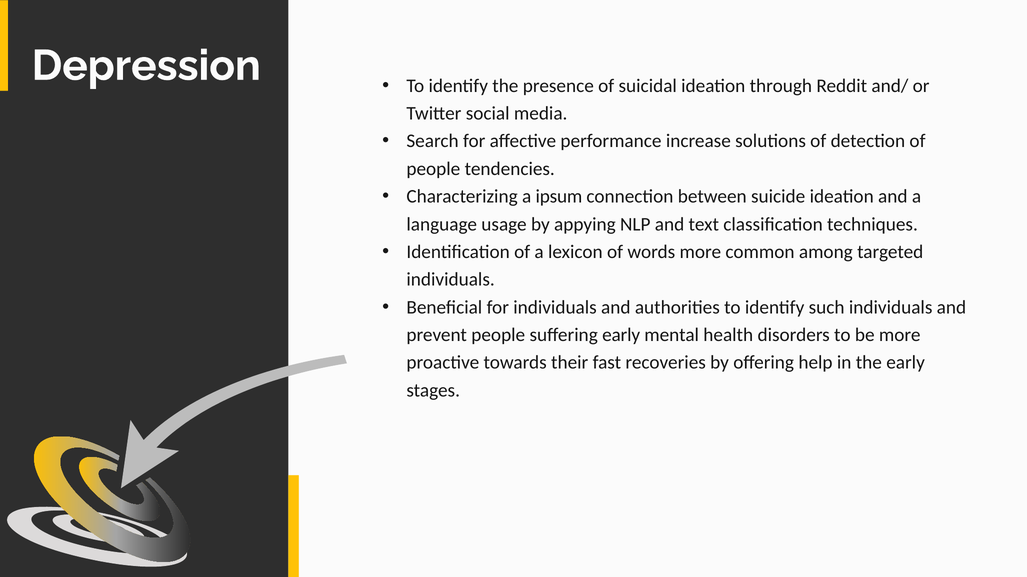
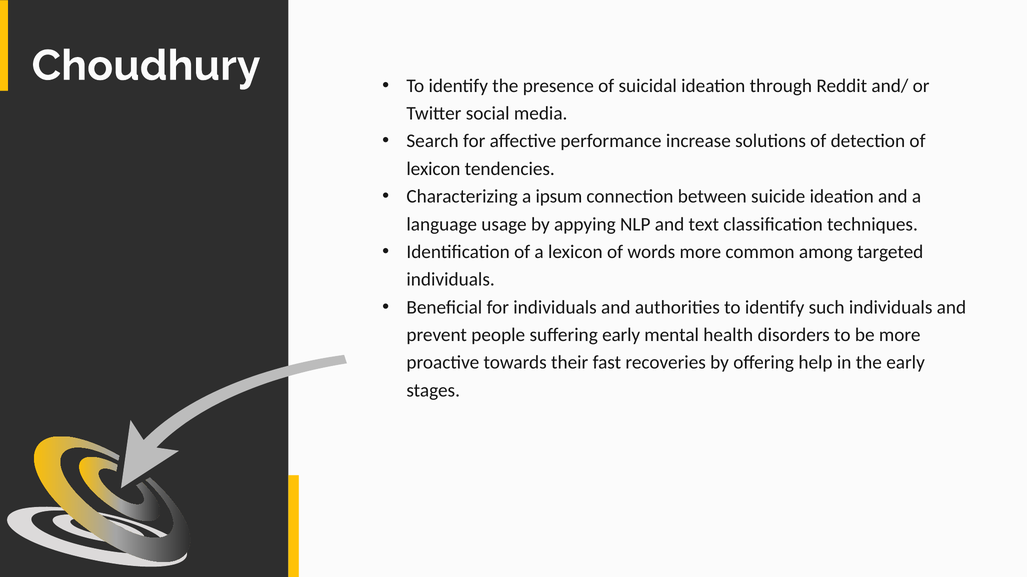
Depression: Depression -> Choudhury
people at (433, 169): people -> lexicon
